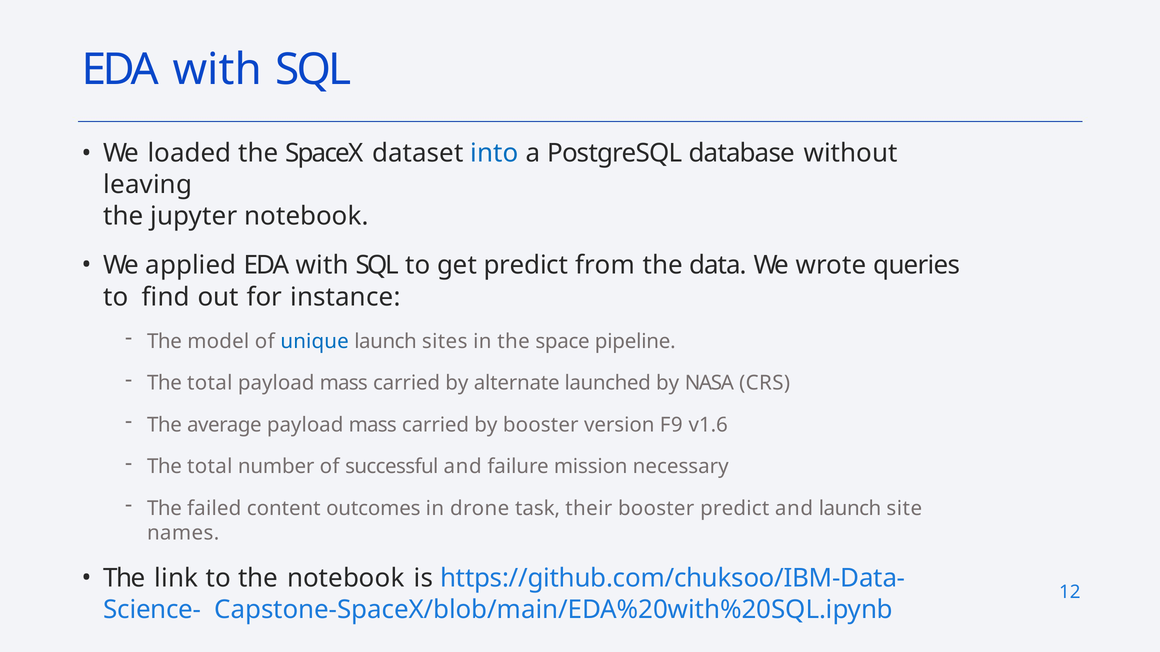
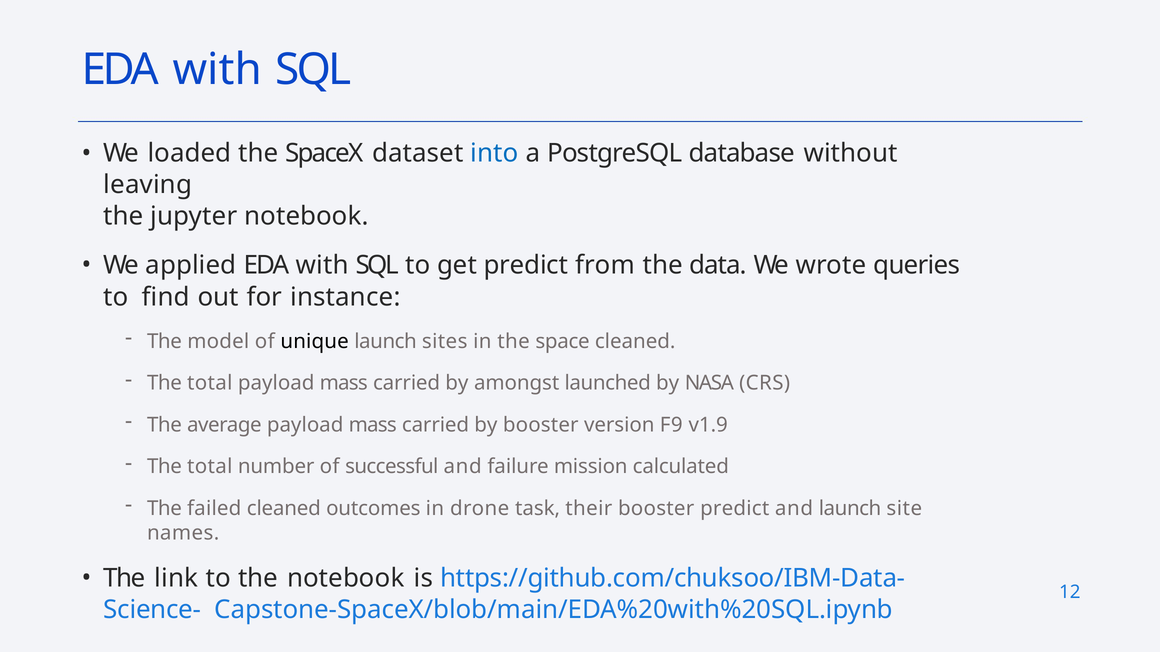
unique colour: blue -> black
space pipeline: pipeline -> cleaned
alternate: alternate -> amongst
v1.6: v1.6 -> v1.9
necessary: necessary -> calculated
failed content: content -> cleaned
